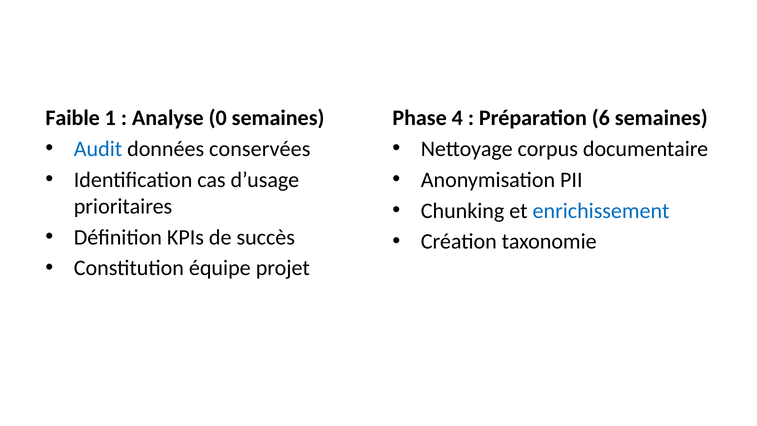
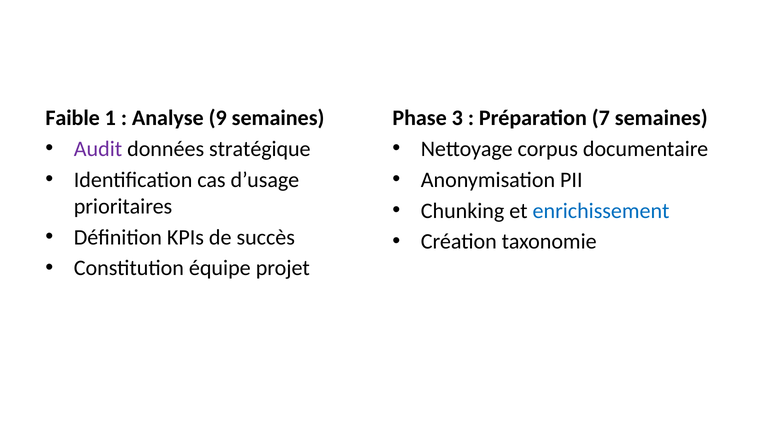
0: 0 -> 9
4: 4 -> 3
6: 6 -> 7
Audit colour: blue -> purple
conservées: conservées -> stratégique
